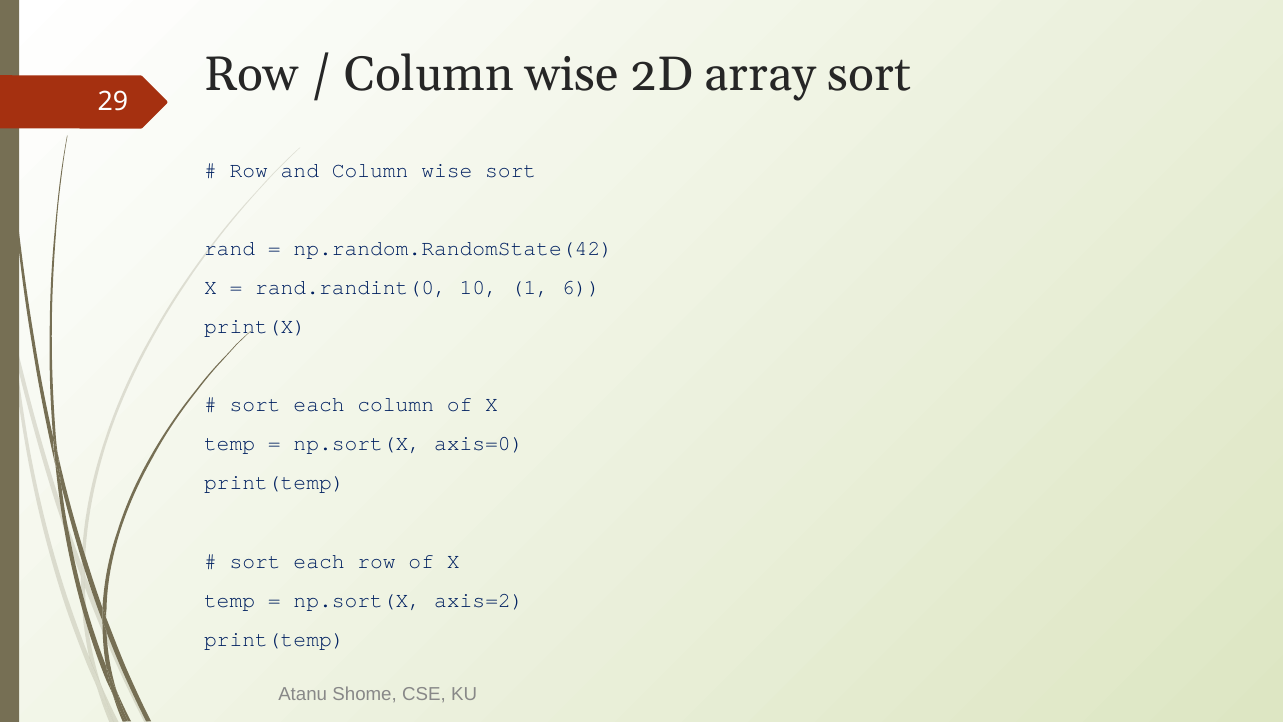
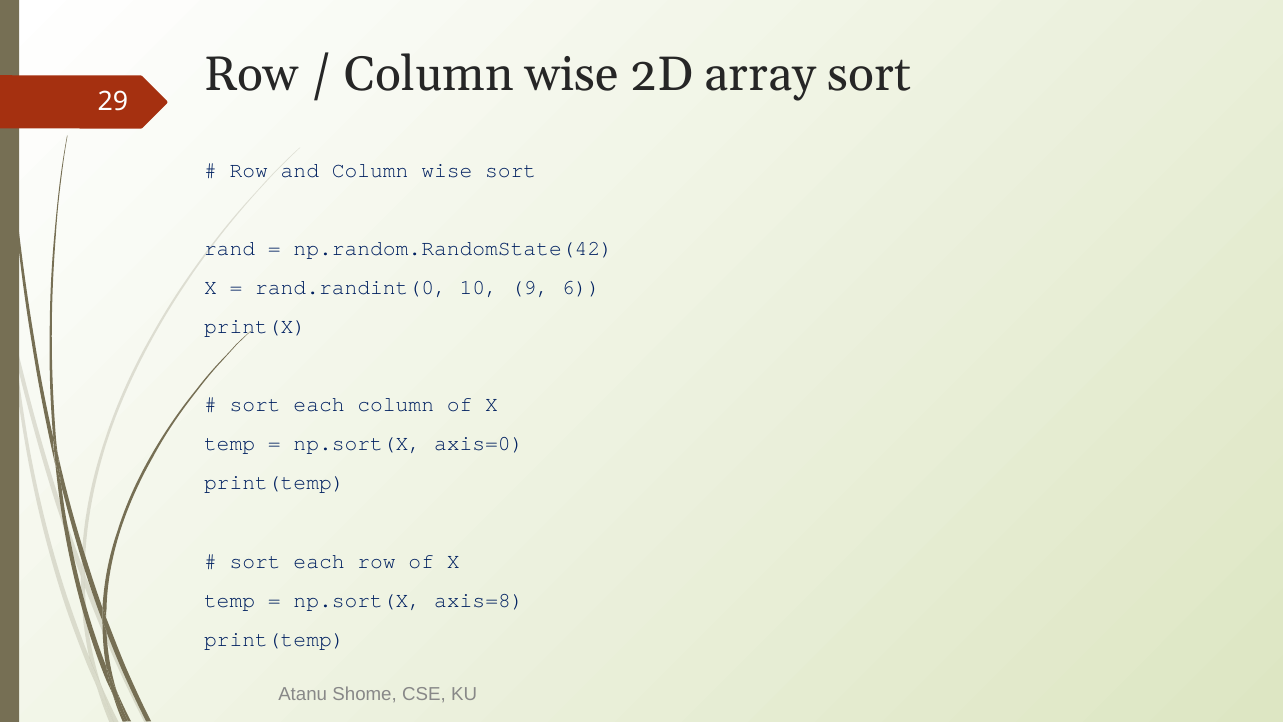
1: 1 -> 9
axis=2: axis=2 -> axis=8
